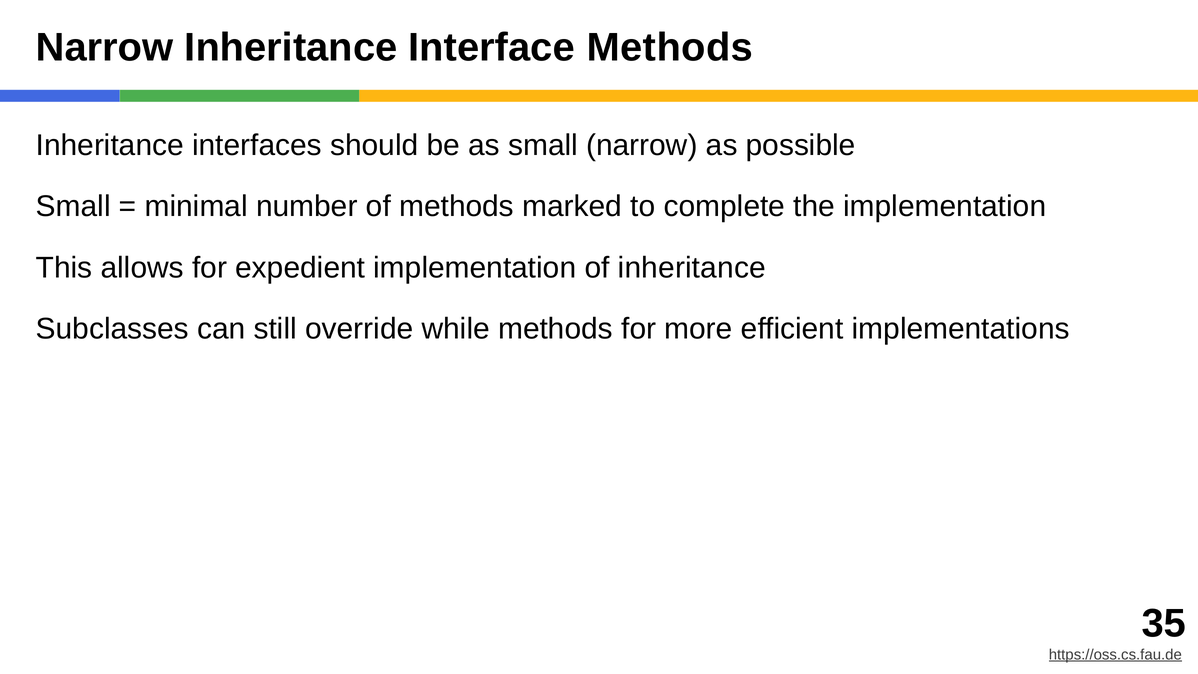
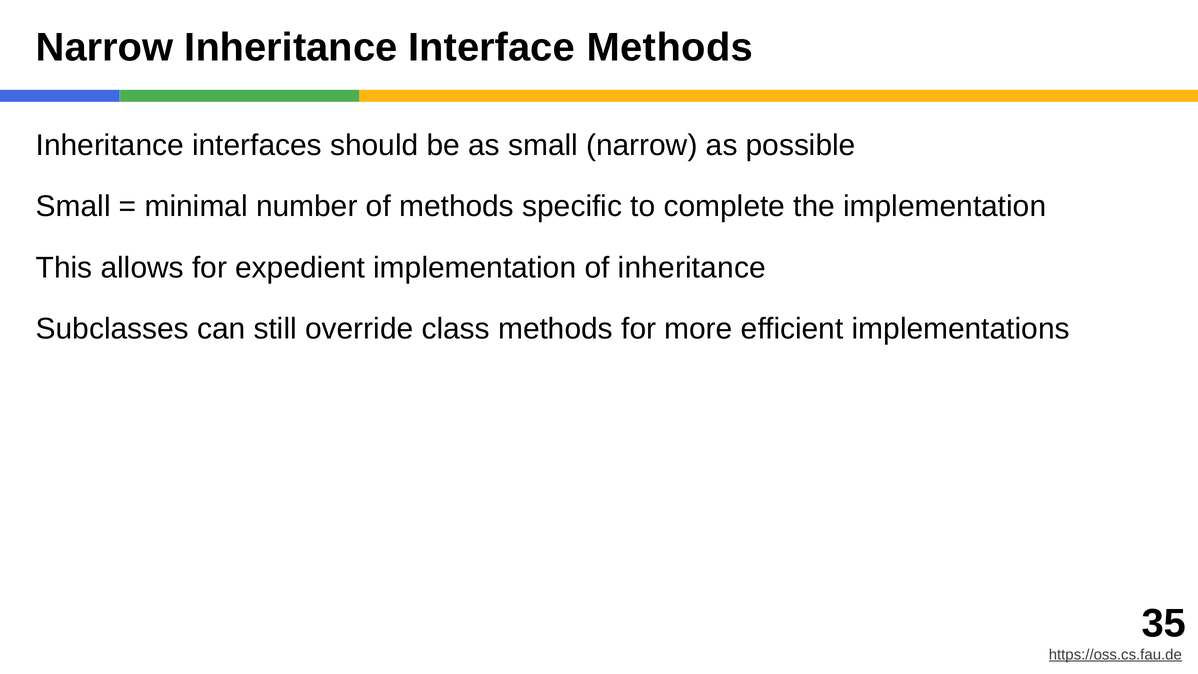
marked: marked -> specific
while: while -> class
